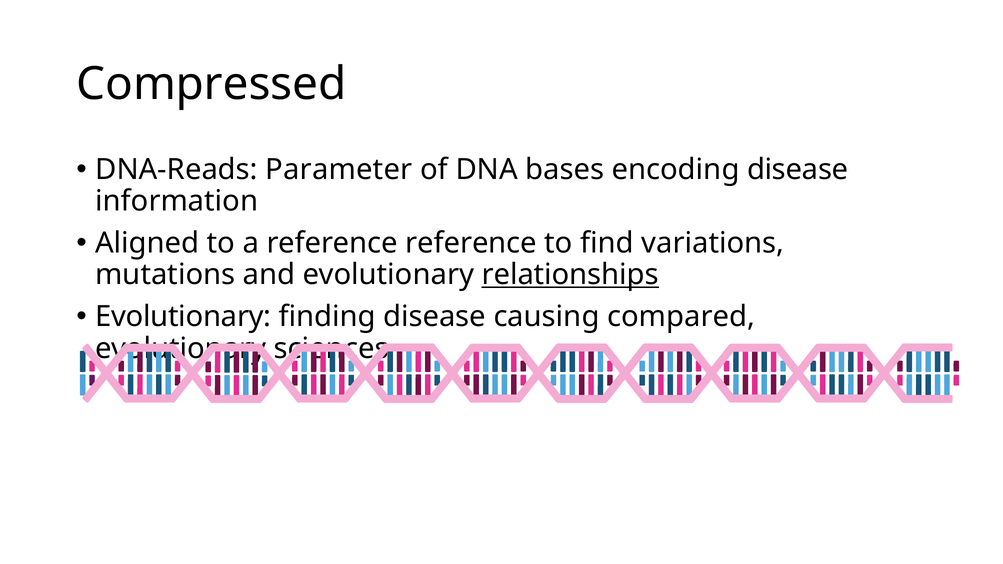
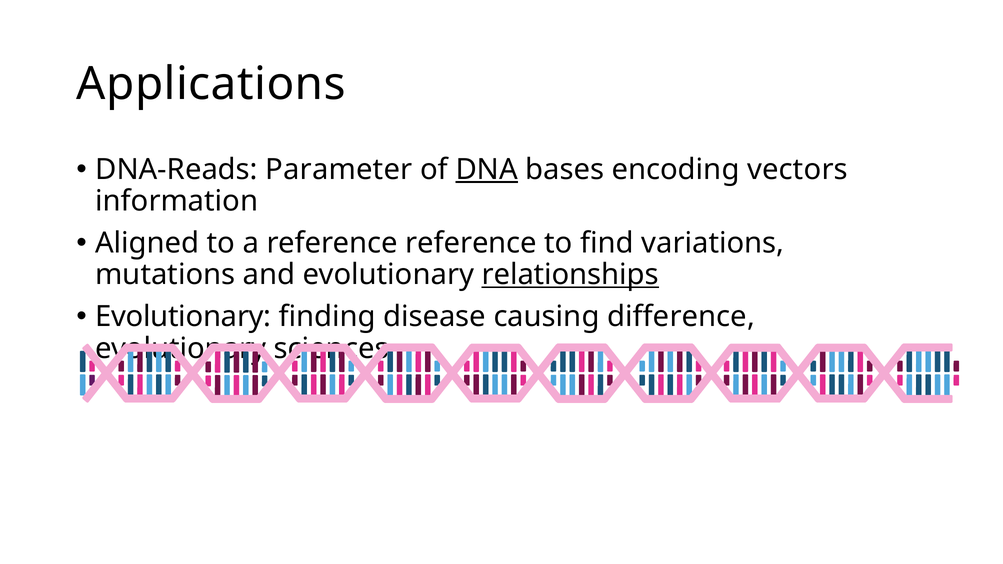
Compressed: Compressed -> Applications
DNA underline: none -> present
encoding disease: disease -> vectors
compared: compared -> difference
